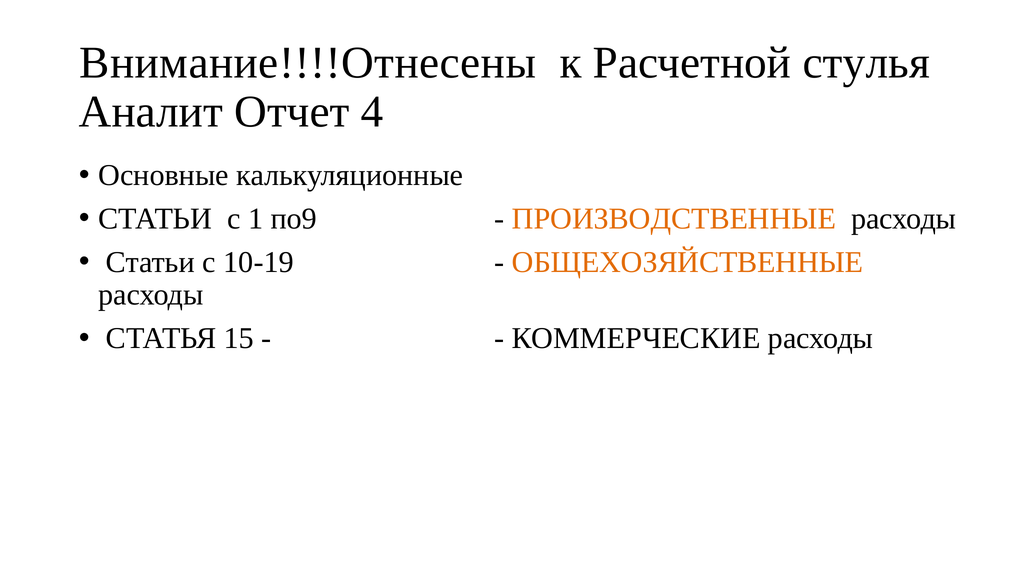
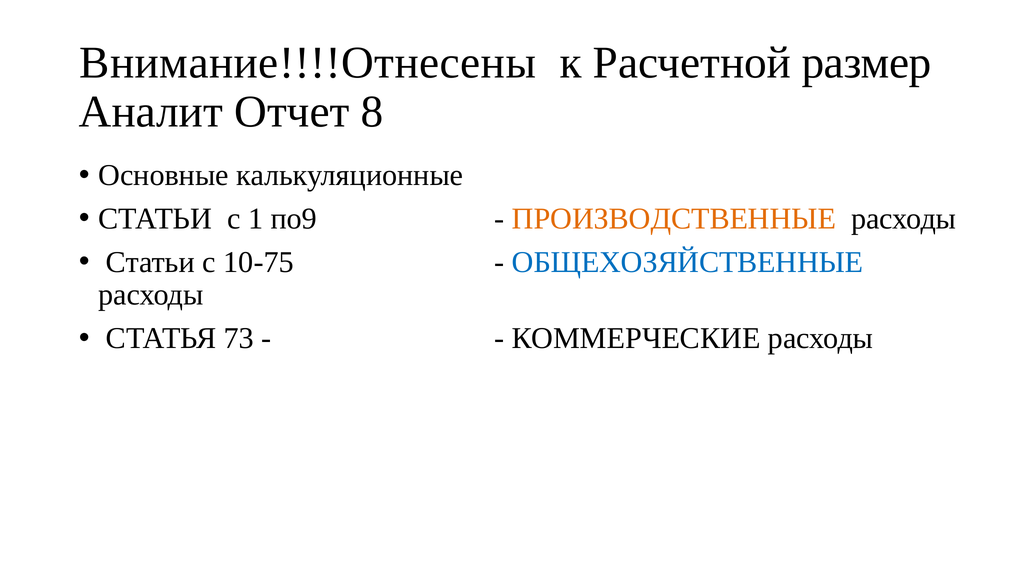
стулья: стулья -> размер
4: 4 -> 8
10-19: 10-19 -> 10-75
ОБЩЕХОЗЯЙСТВЕННЫЕ colour: orange -> blue
15: 15 -> 73
